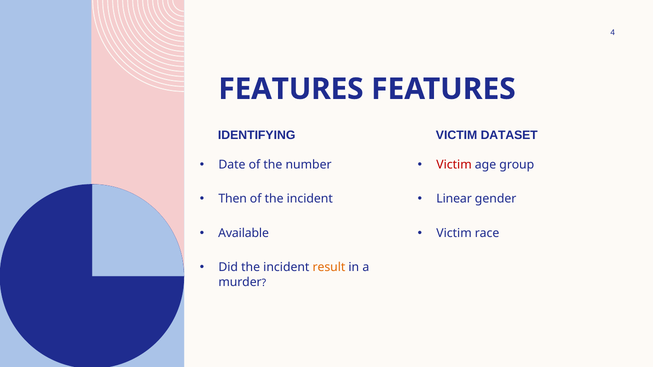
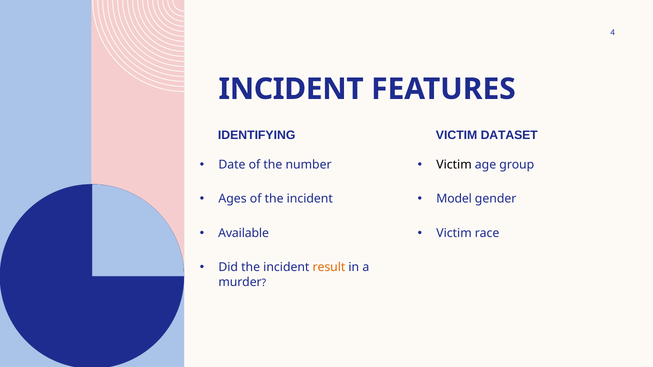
FEATURES at (291, 89): FEATURES -> INCIDENT
Victim at (454, 165) colour: red -> black
Then: Then -> Ages
Linear: Linear -> Model
